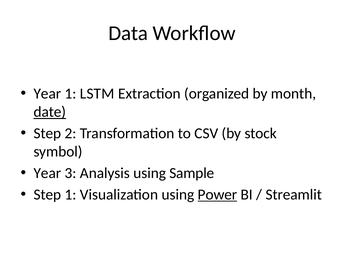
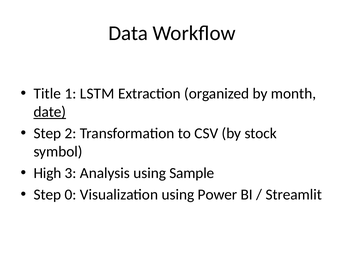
Year at (47, 94): Year -> Title
Year at (47, 173): Year -> High
Step 1: 1 -> 0
Power underline: present -> none
